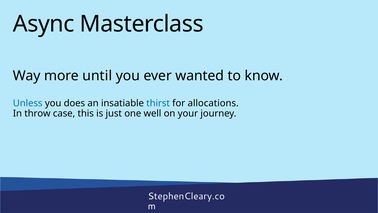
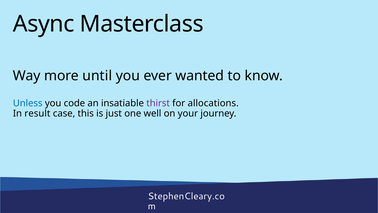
does: does -> code
thirst colour: blue -> purple
throw: throw -> result
